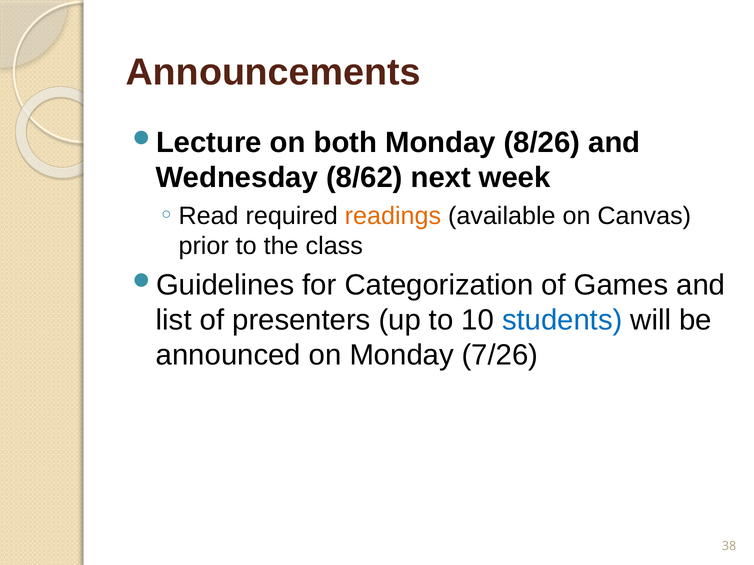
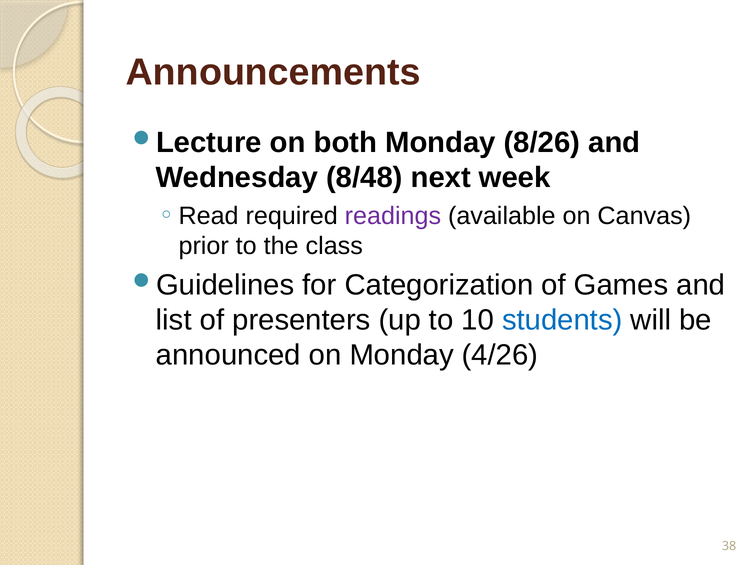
8/62: 8/62 -> 8/48
readings colour: orange -> purple
7/26: 7/26 -> 4/26
